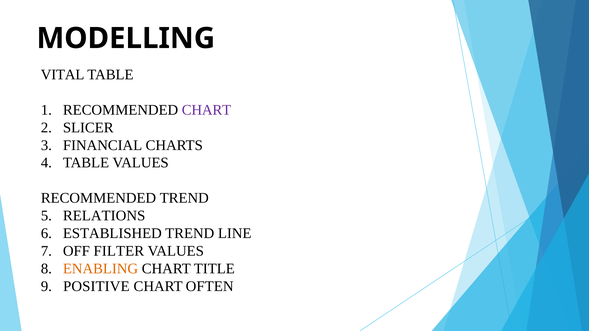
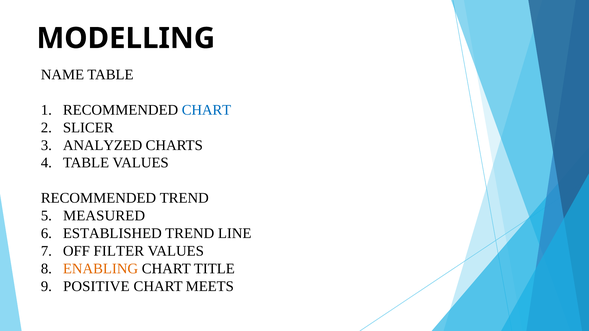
VITAL: VITAL -> NAME
CHART at (206, 110) colour: purple -> blue
FINANCIAL: FINANCIAL -> ANALYZED
RELATIONS: RELATIONS -> MEASURED
OFTEN: OFTEN -> MEETS
